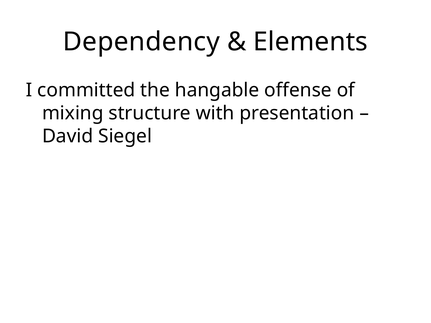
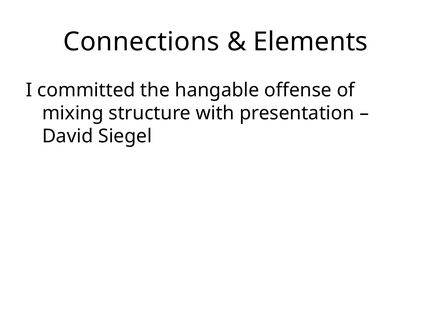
Dependency: Dependency -> Connections
